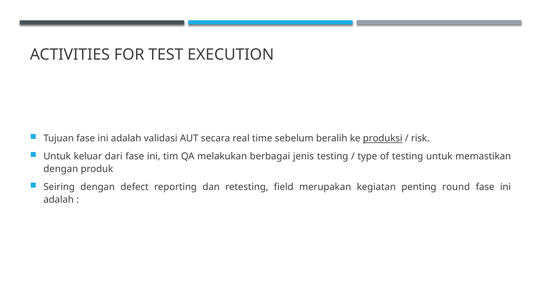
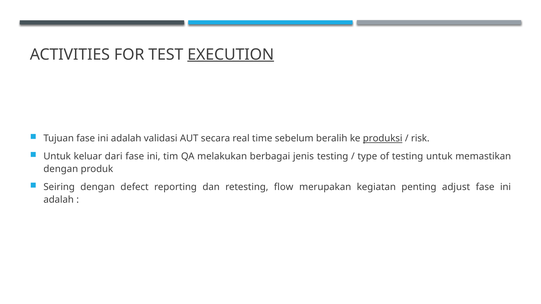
EXECUTION underline: none -> present
field: field -> flow
round: round -> adjust
